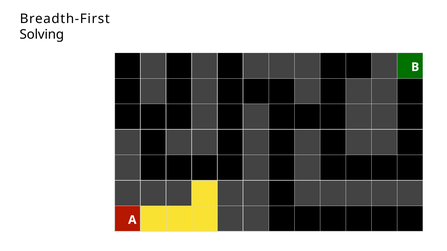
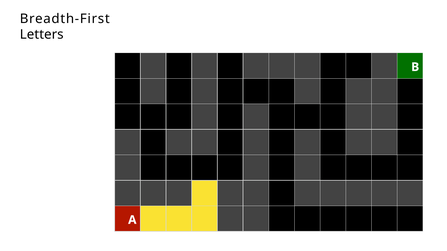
Solving: Solving -> Letters
